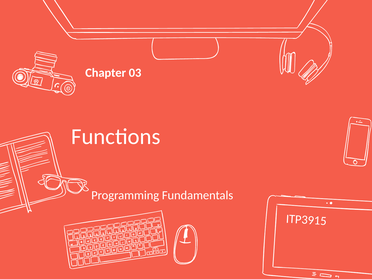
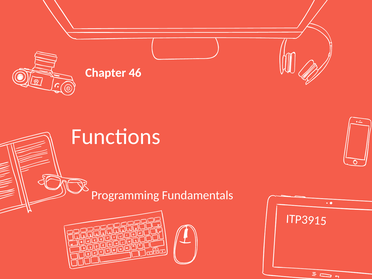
03: 03 -> 46
